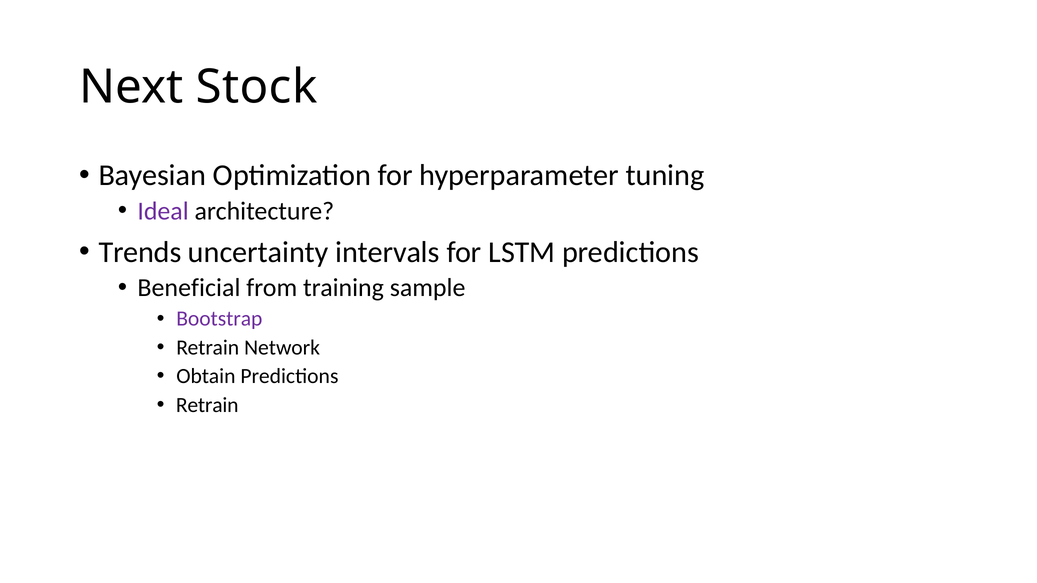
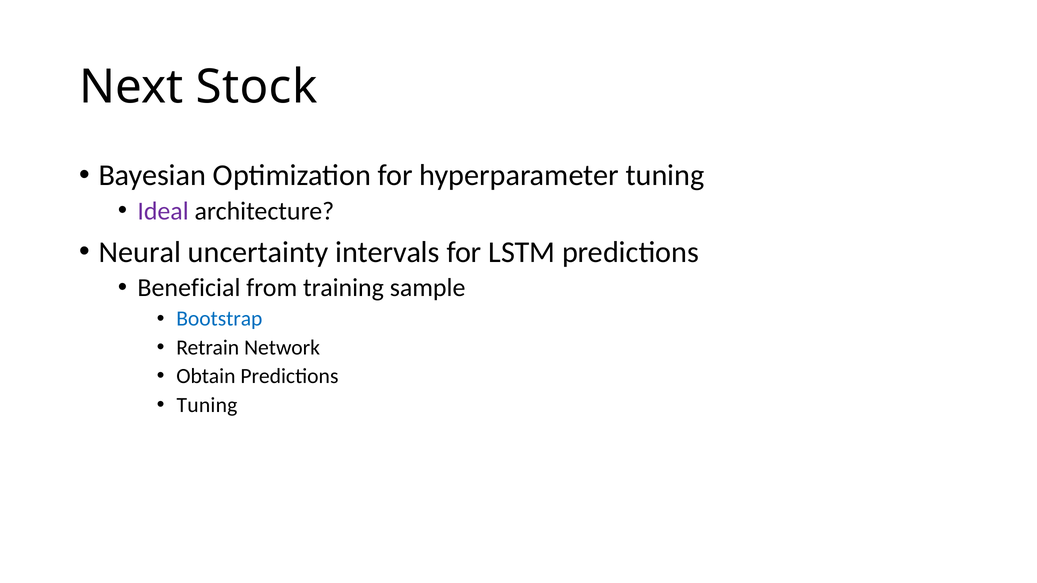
Trends: Trends -> Neural
Bootstrap colour: purple -> blue
Retrain at (207, 405): Retrain -> Tuning
